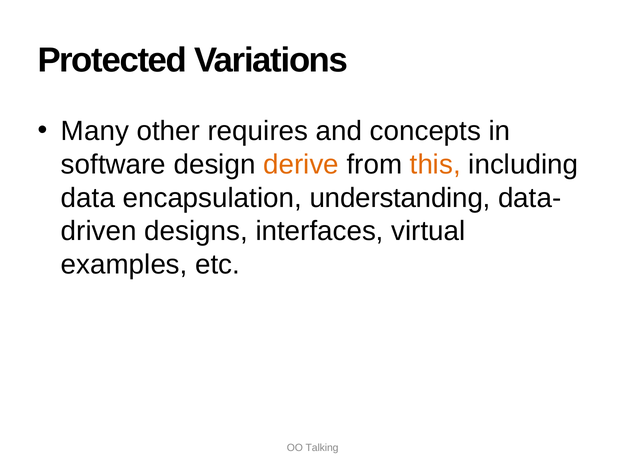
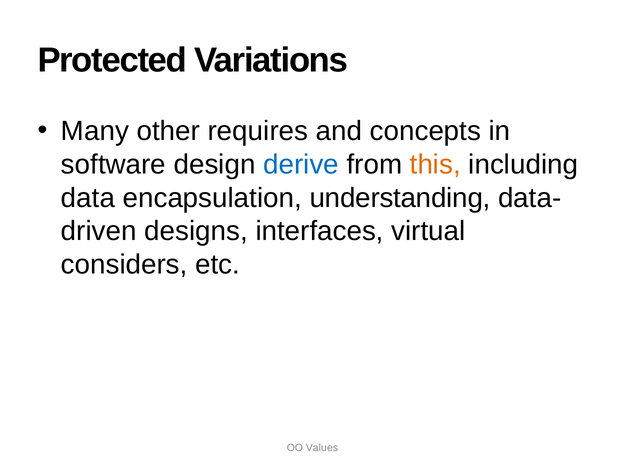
derive colour: orange -> blue
examples: examples -> considers
Talking: Talking -> Values
